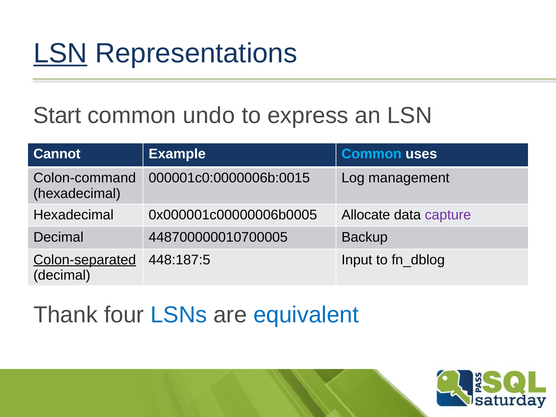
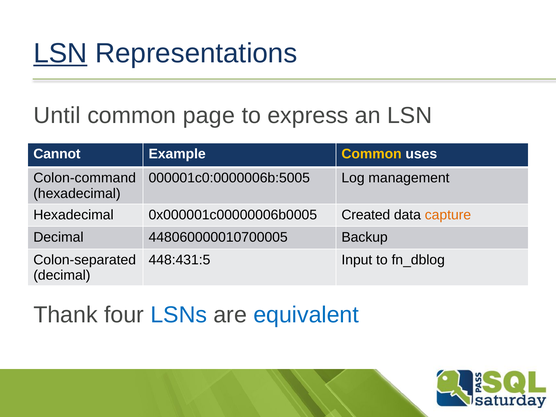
Start: Start -> Until
undo: undo -> page
Common at (372, 154) colour: light blue -> yellow
000001c0:0000006b:0015: 000001c0:0000006b:0015 -> 000001c0:0000006b:5005
Allocate: Allocate -> Created
capture colour: purple -> orange
448700000010700005: 448700000010700005 -> 448060000010700005
Colon-separated underline: present -> none
448:187:5: 448:187:5 -> 448:431:5
